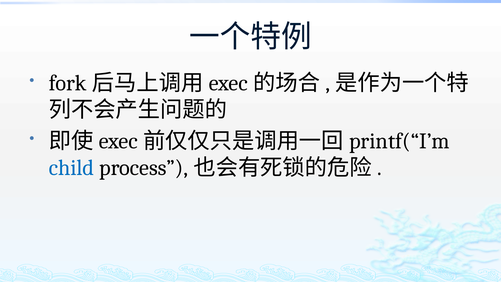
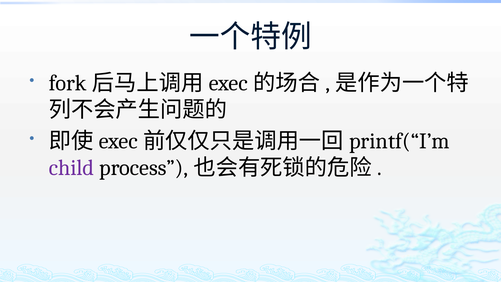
child colour: blue -> purple
